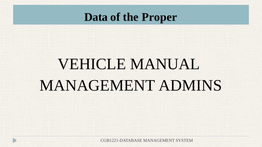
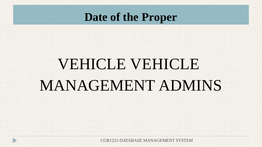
Data: Data -> Date
VEHICLE MANUAL: MANUAL -> VEHICLE
